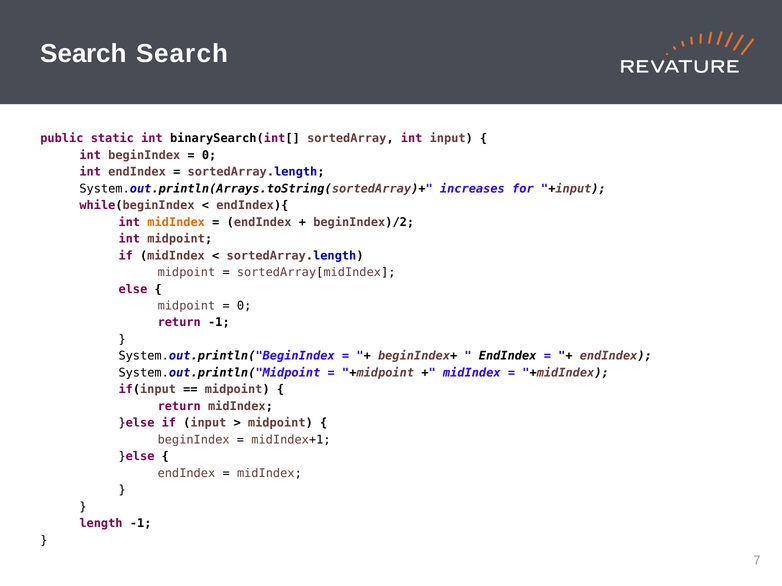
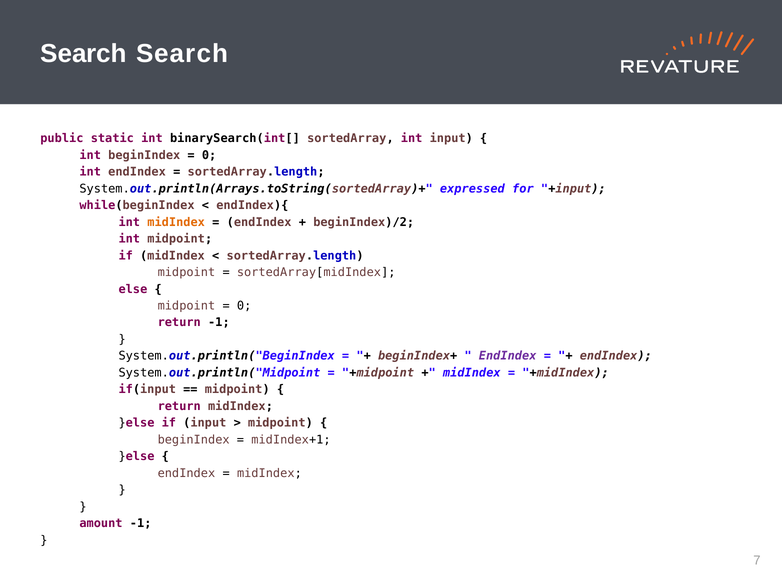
increases: increases -> expressed
EndIndex at (508, 356) colour: black -> purple
length: length -> amount
